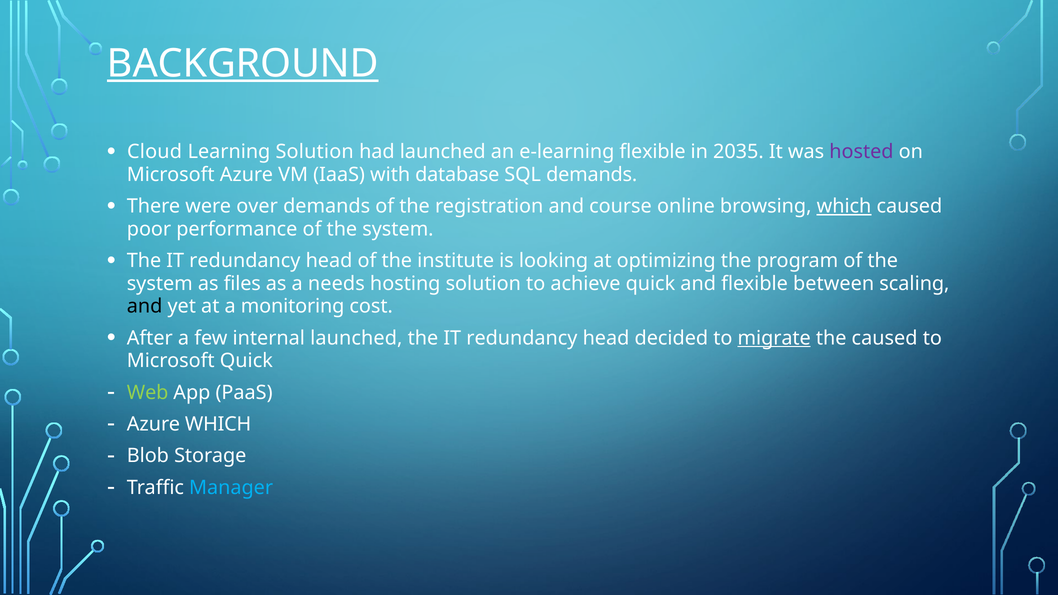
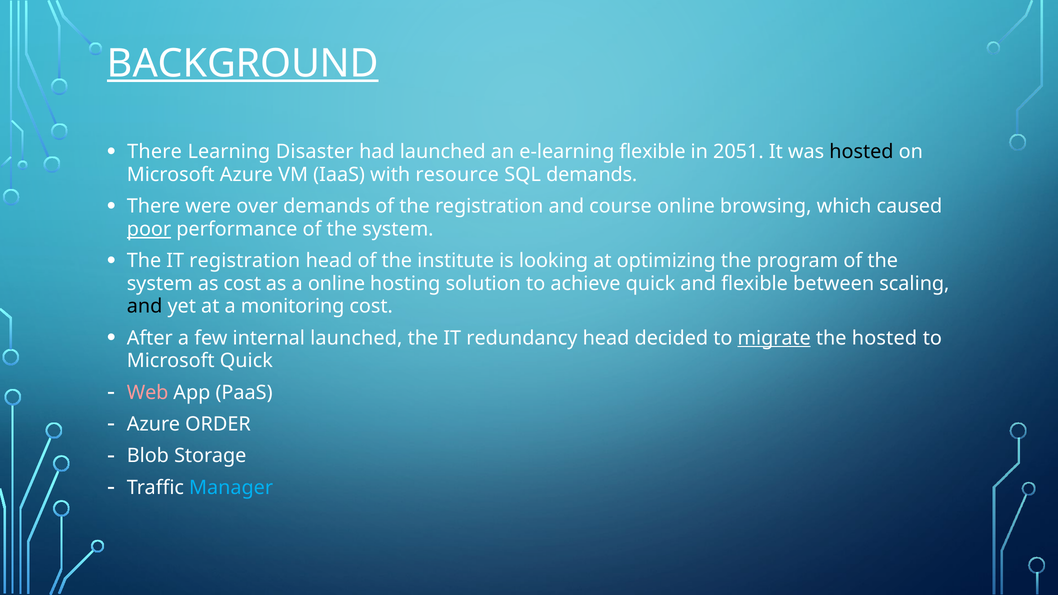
Cloud at (155, 152): Cloud -> There
Learning Solution: Solution -> Disaster
2035: 2035 -> 2051
hosted at (861, 152) colour: purple -> black
database: database -> resource
which at (844, 206) underline: present -> none
poor underline: none -> present
redundancy at (245, 261): redundancy -> registration
as files: files -> cost
a needs: needs -> online
the caused: caused -> hosted
Web colour: light green -> pink
Azure WHICH: WHICH -> ORDER
